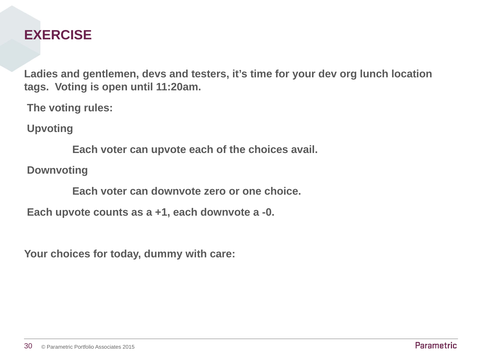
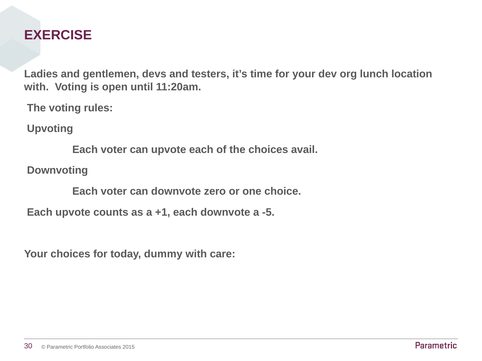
tags at (37, 87): tags -> with
-0: -0 -> -5
